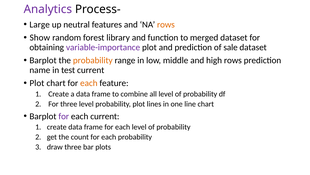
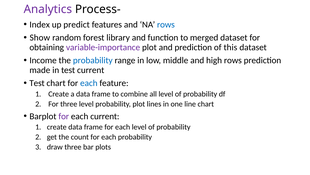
Large: Large -> Index
neutral: neutral -> predict
rows at (166, 25) colour: orange -> blue
sale: sale -> this
Barplot at (43, 60): Barplot -> Income
probability at (93, 60) colour: orange -> blue
name: name -> made
Plot at (37, 83): Plot -> Test
each at (89, 83) colour: orange -> blue
